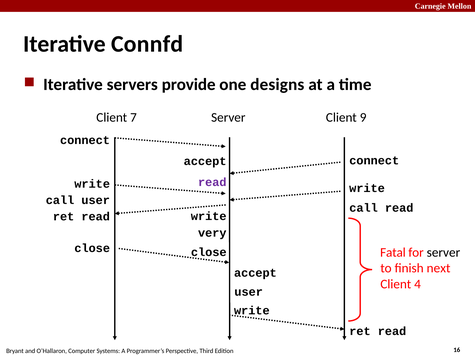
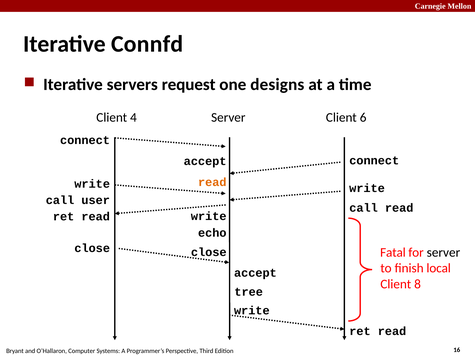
provide: provide -> request
7: 7 -> 4
9: 9 -> 6
read at (212, 182) colour: purple -> orange
very: very -> echo
next: next -> local
4: 4 -> 8
user at (249, 292): user -> tree
